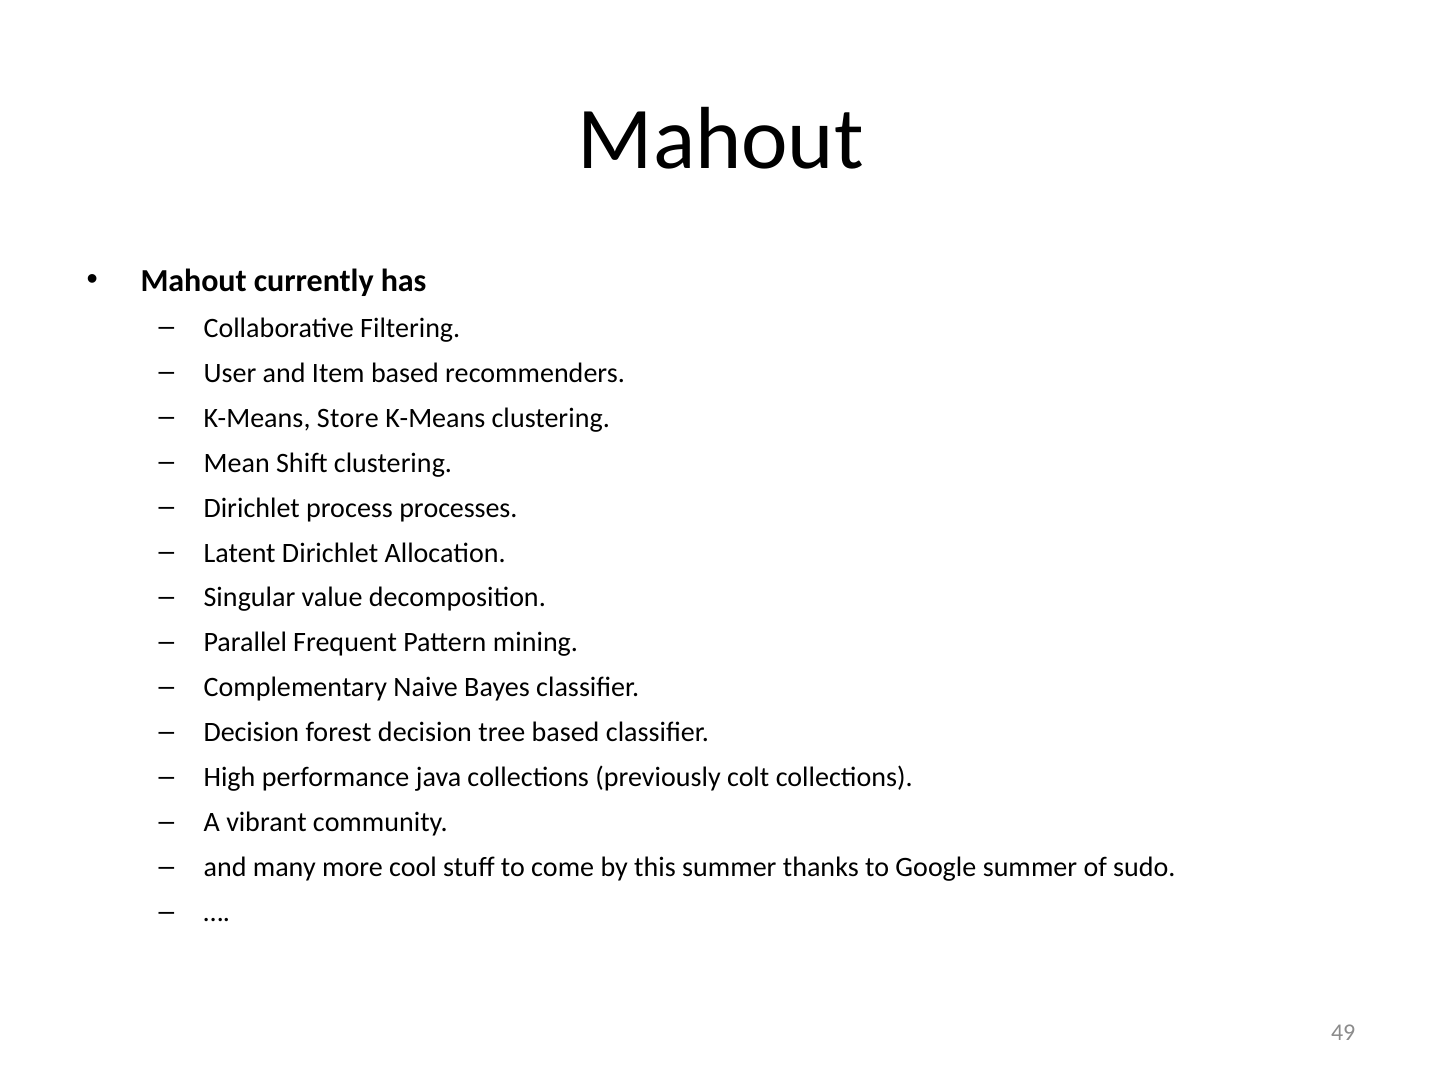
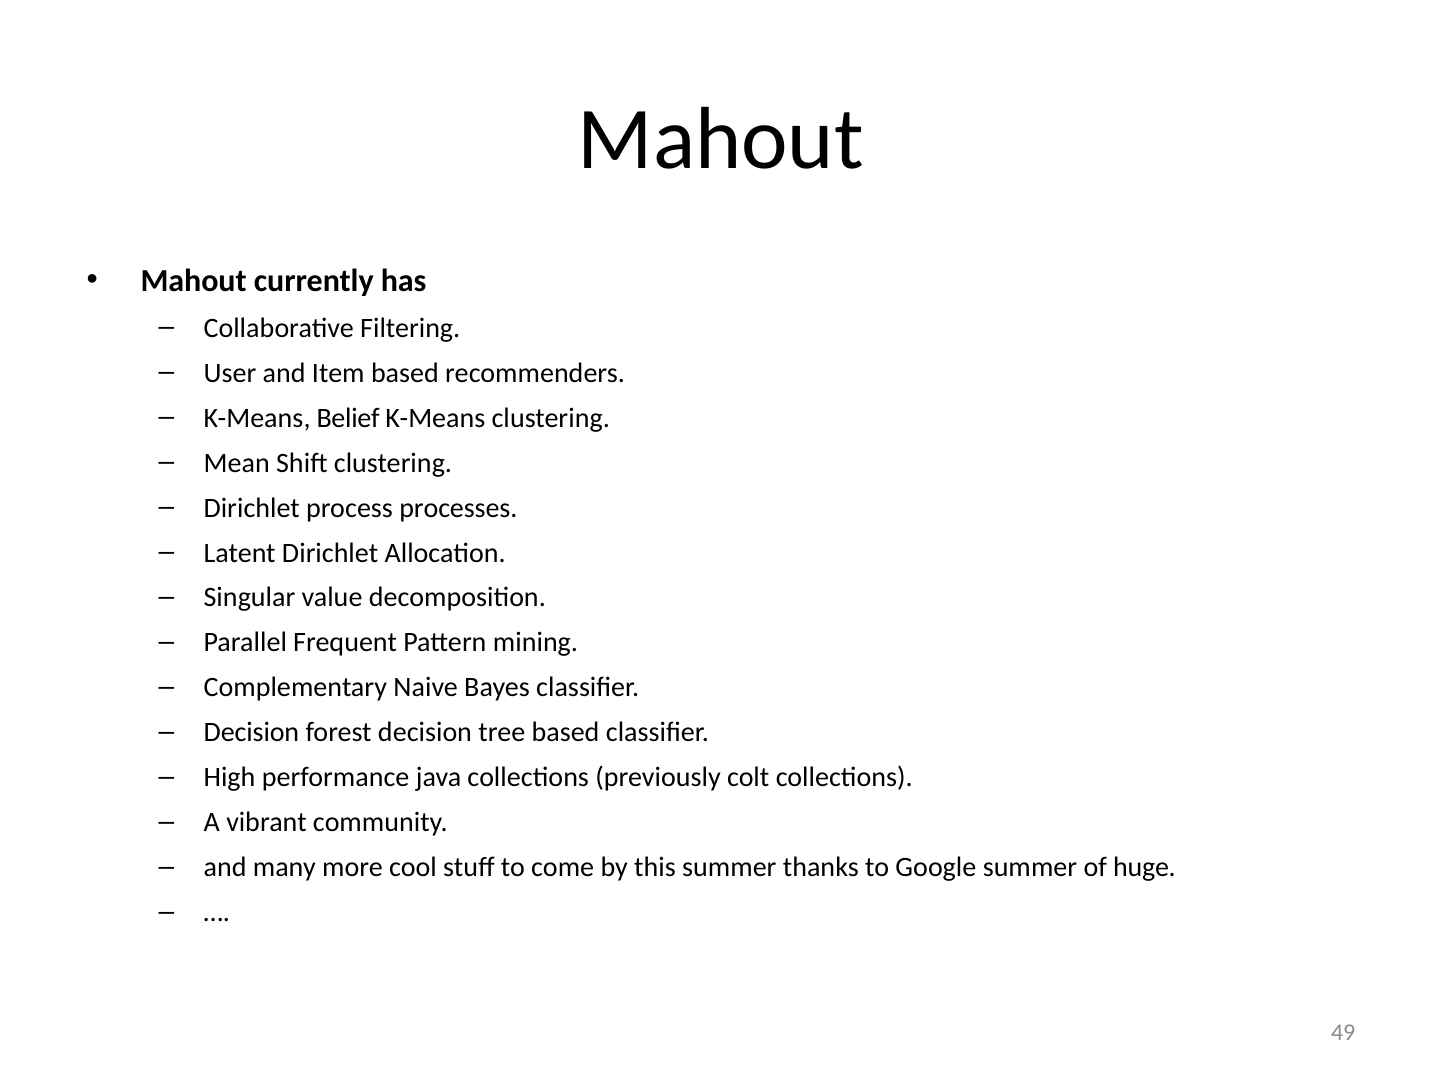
Store: Store -> Belief
sudo: sudo -> huge
